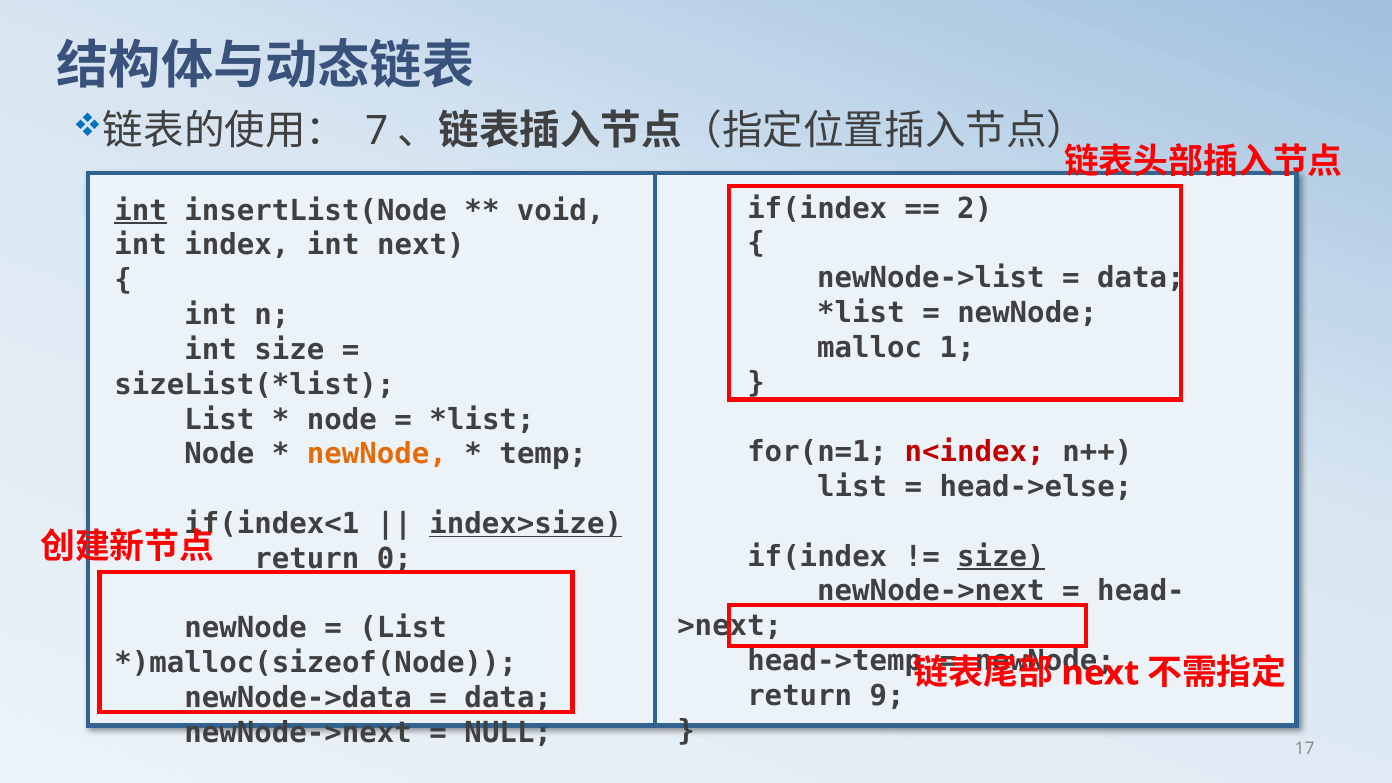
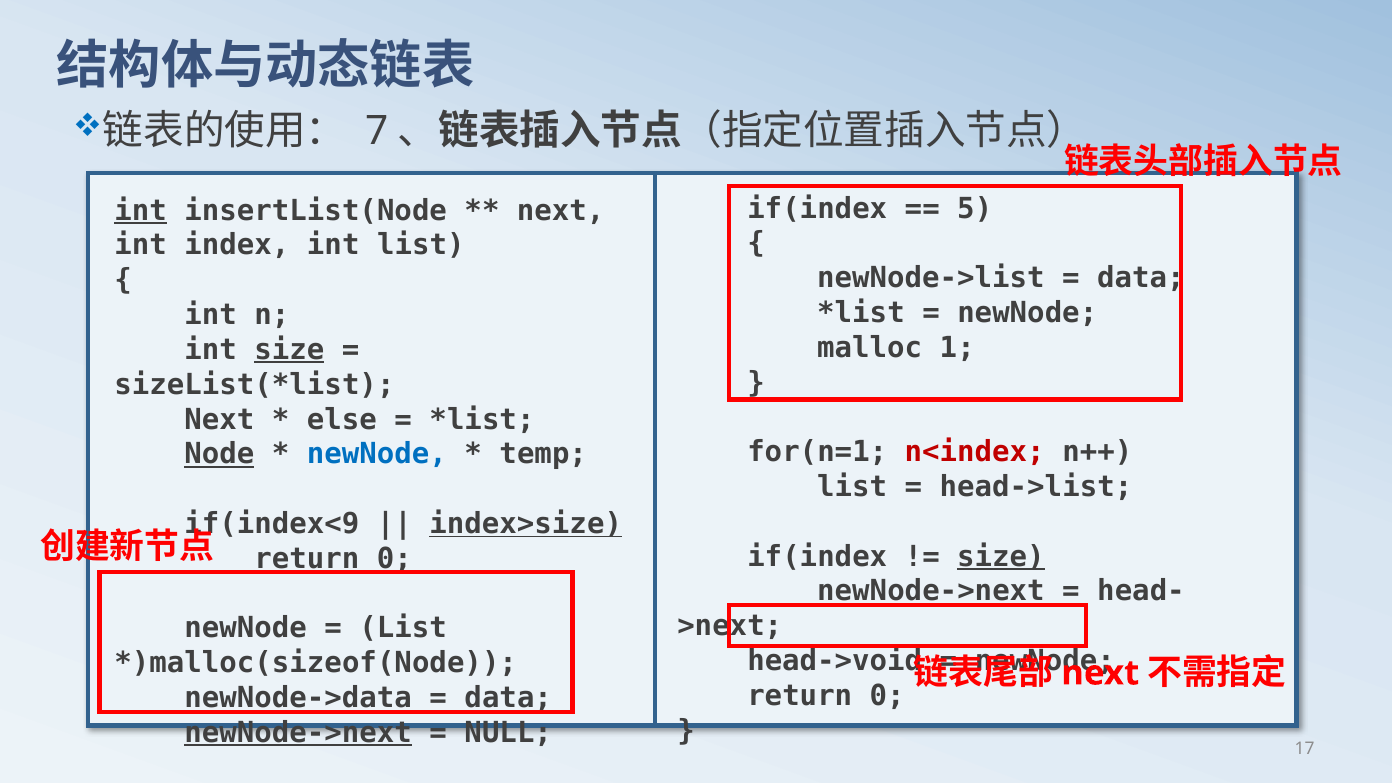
2: 2 -> 5
void at (561, 211): void -> next
int next: next -> list
size at (289, 350) underline: none -> present
List at (219, 420): List -> Next
node at (342, 420): node -> else
Node at (219, 454) underline: none -> present
newNode at (377, 454) colour: orange -> blue
head->else: head->else -> head->list
if(index<1: if(index<1 -> if(index<9
head->temp: head->temp -> head->void
9 at (887, 696): 9 -> 0
newNode->next at (298, 733) underline: none -> present
